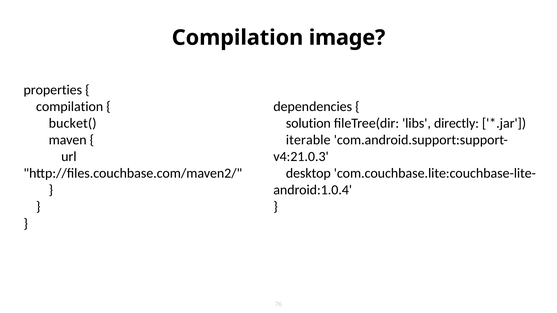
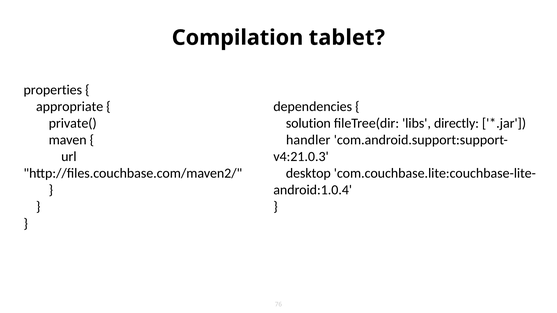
image: image -> tablet
compilation at (70, 107): compilation -> appropriate
bucket(: bucket( -> private(
iterable: iterable -> handler
